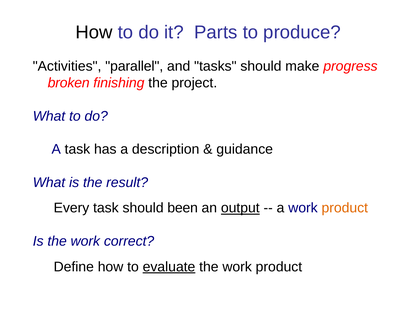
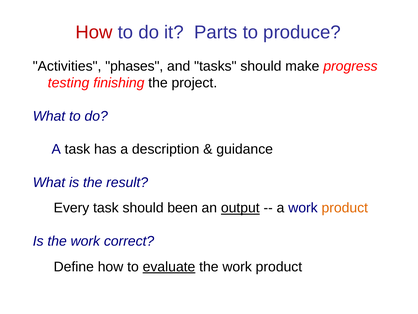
How at (94, 32) colour: black -> red
parallel: parallel -> phases
broken: broken -> testing
